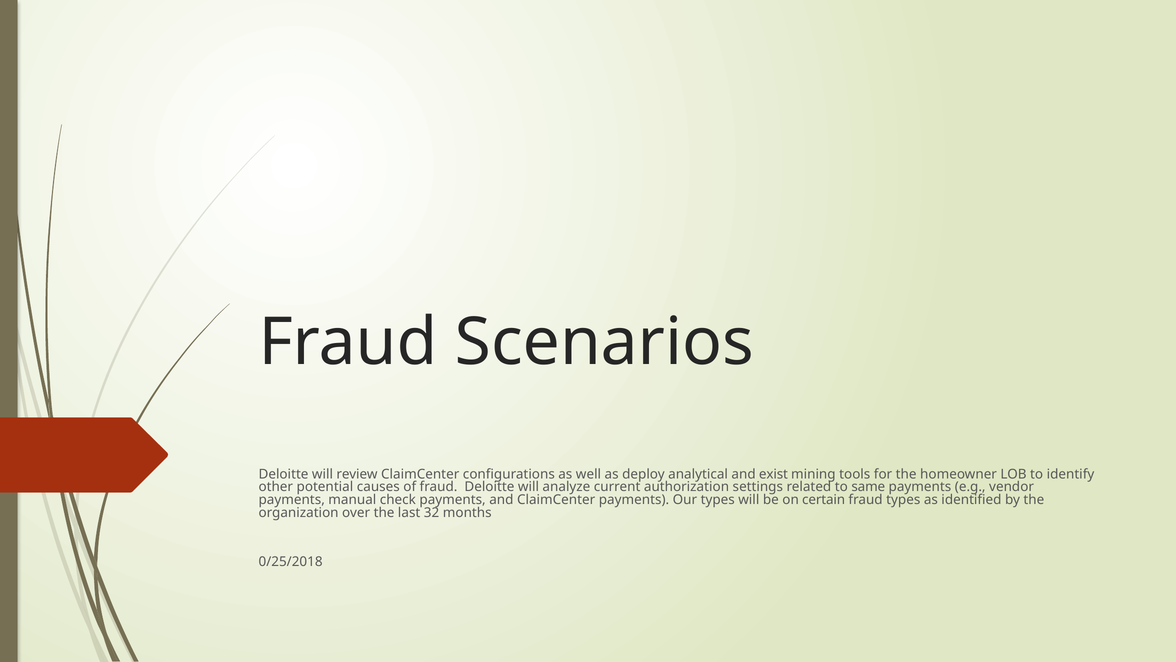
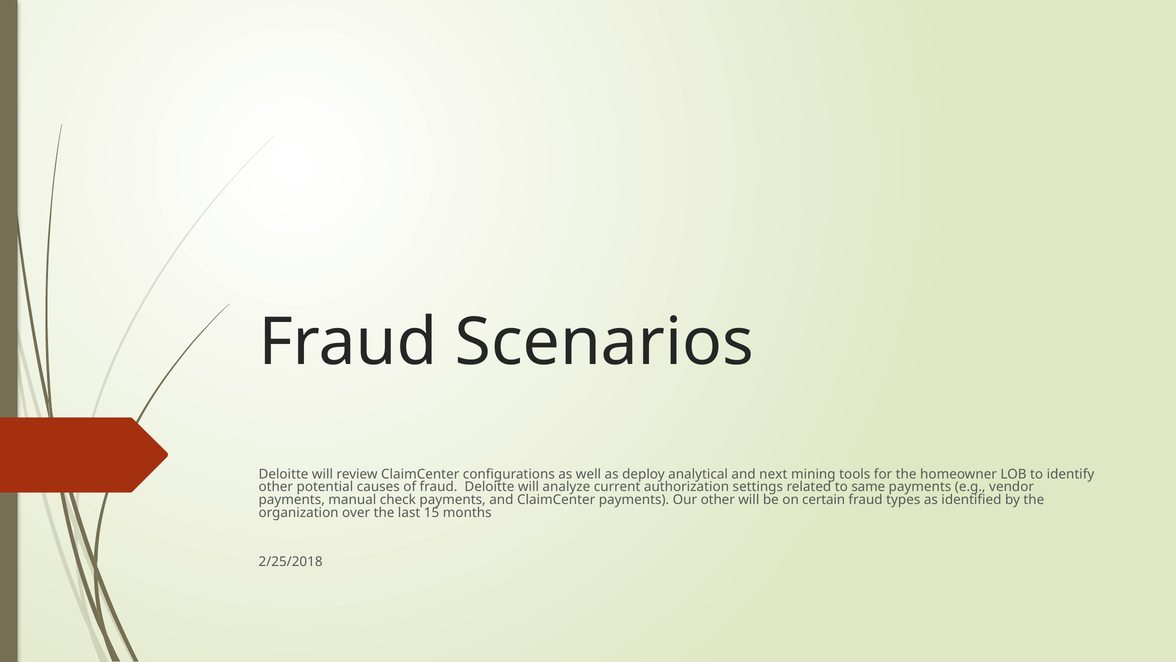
exist: exist -> next
Our types: types -> other
32: 32 -> 15
0/25/2018: 0/25/2018 -> 2/25/2018
